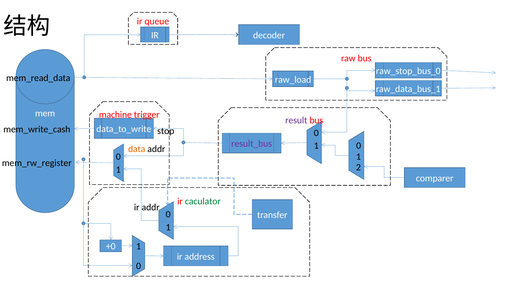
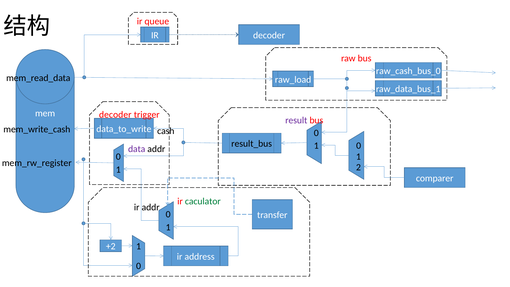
raw_stop_bus_0: raw_stop_bus_0 -> raw_cash_bus_0
machine at (115, 115): machine -> decoder
stop: stop -> cash
result_bus colour: purple -> black
data colour: orange -> purple
+0: +0 -> +2
